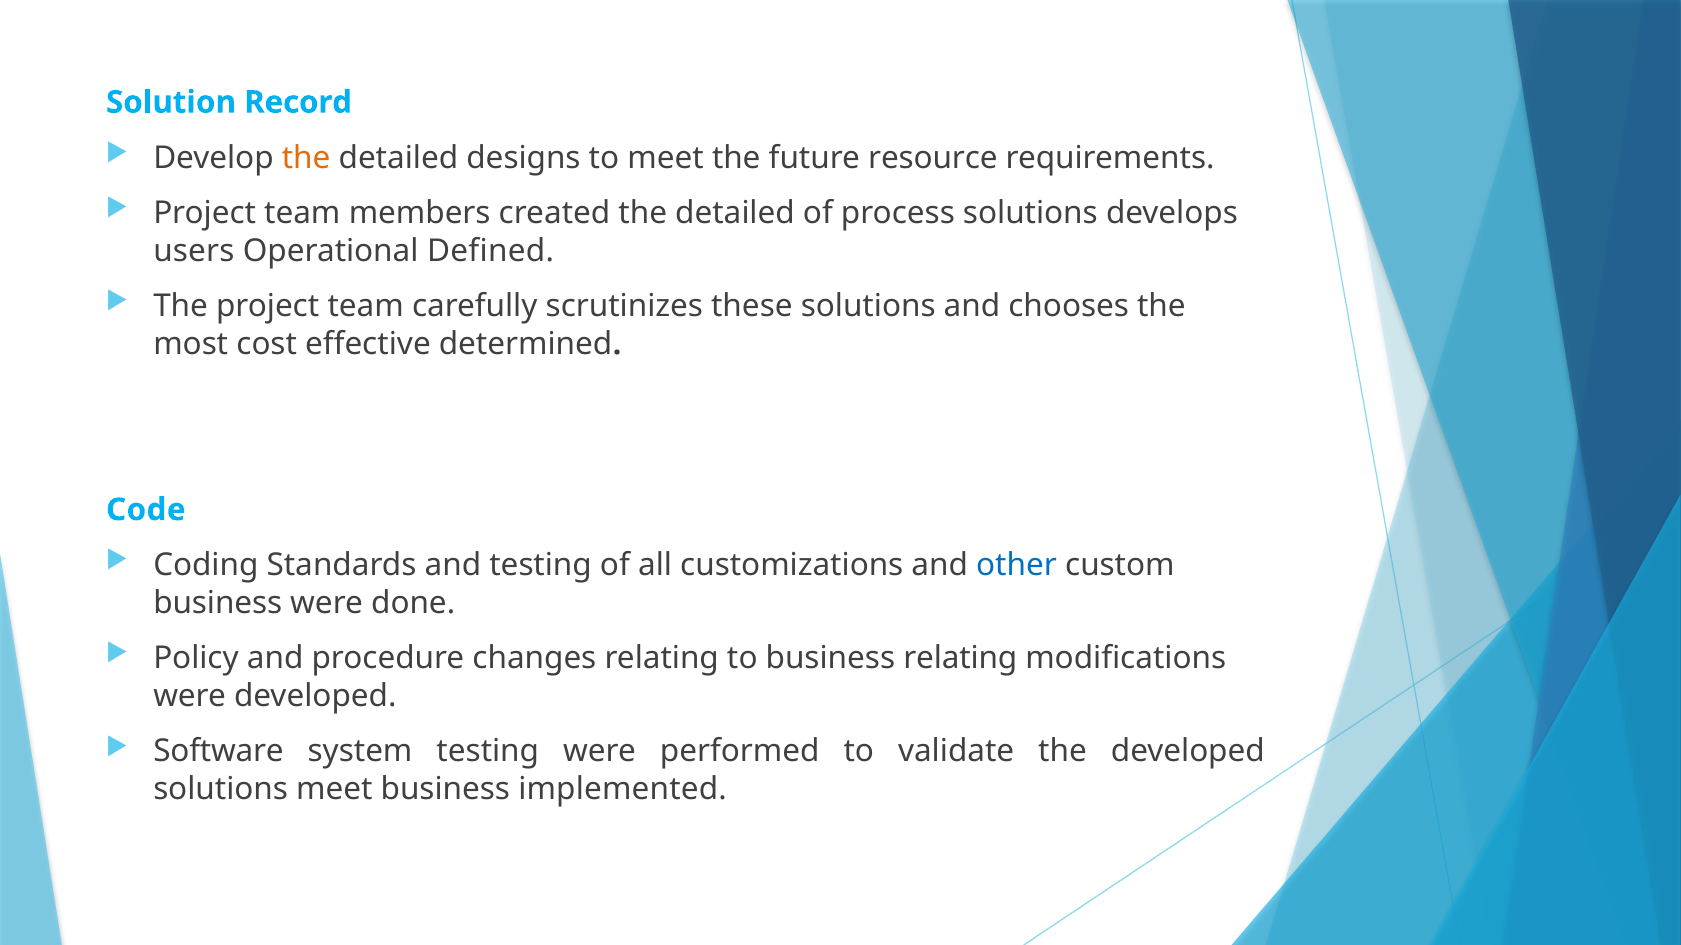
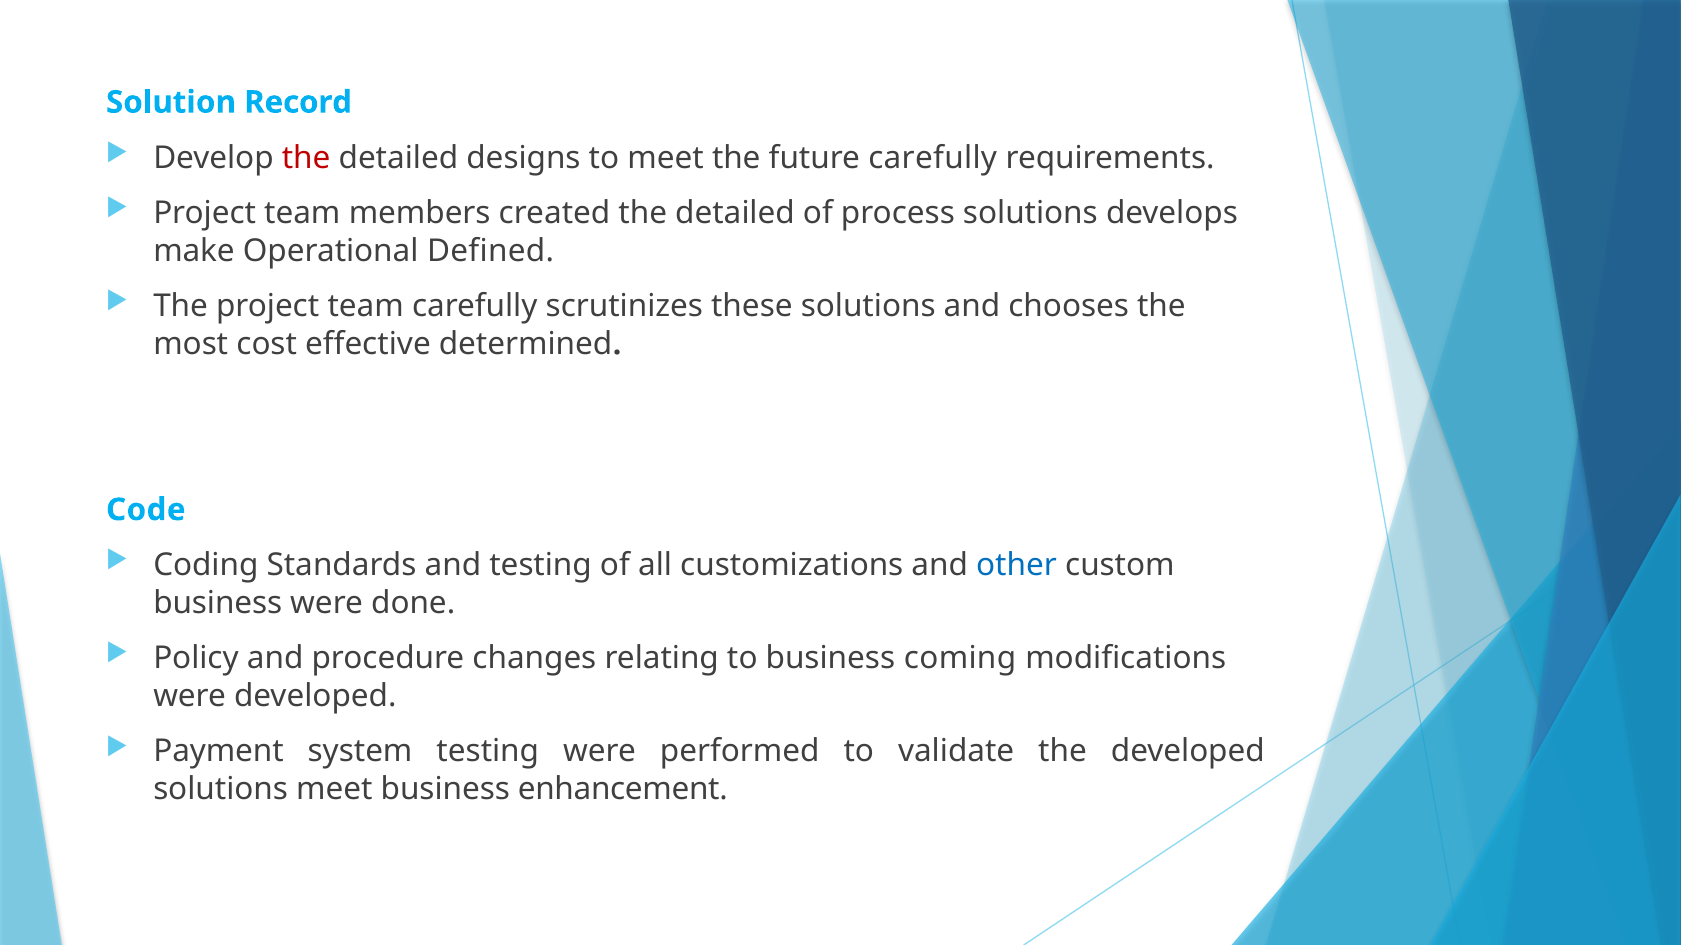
the at (306, 158) colour: orange -> red
future resource: resource -> carefully
users: users -> make
business relating: relating -> coming
Software: Software -> Payment
implemented: implemented -> enhancement
